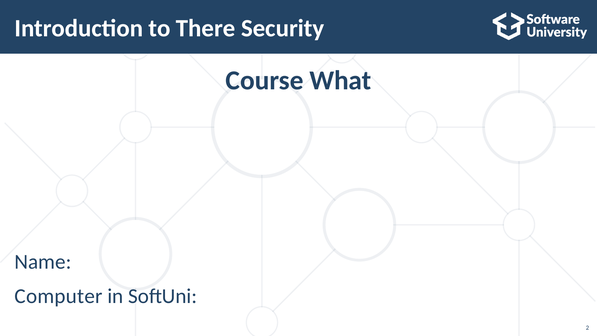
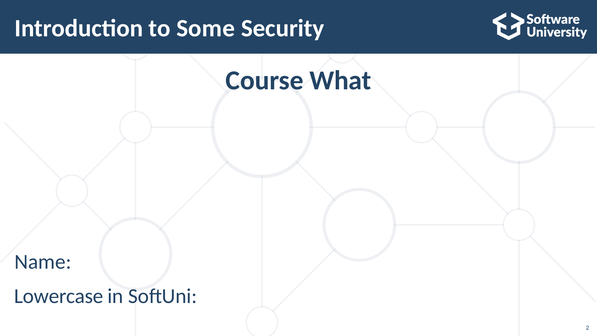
There: There -> Some
Computer: Computer -> Lowercase
